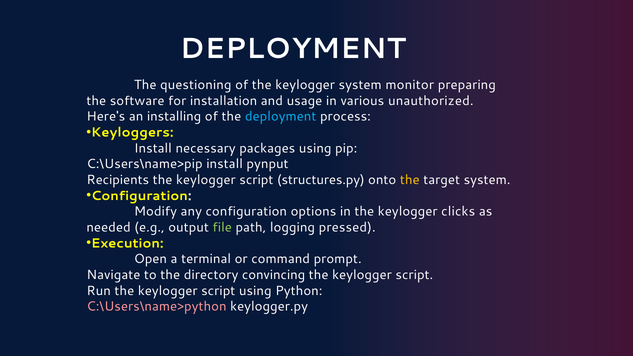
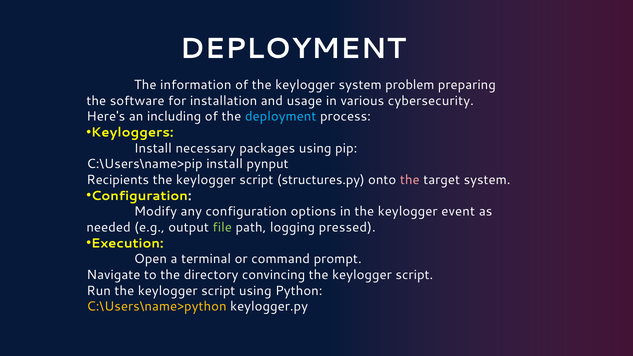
questioning: questioning -> information
monitor: monitor -> problem
unauthorized: unauthorized -> cybersecurity
installing: installing -> including
the at (410, 180) colour: yellow -> pink
clicks: clicks -> event
C:\Users\name>python colour: pink -> yellow
